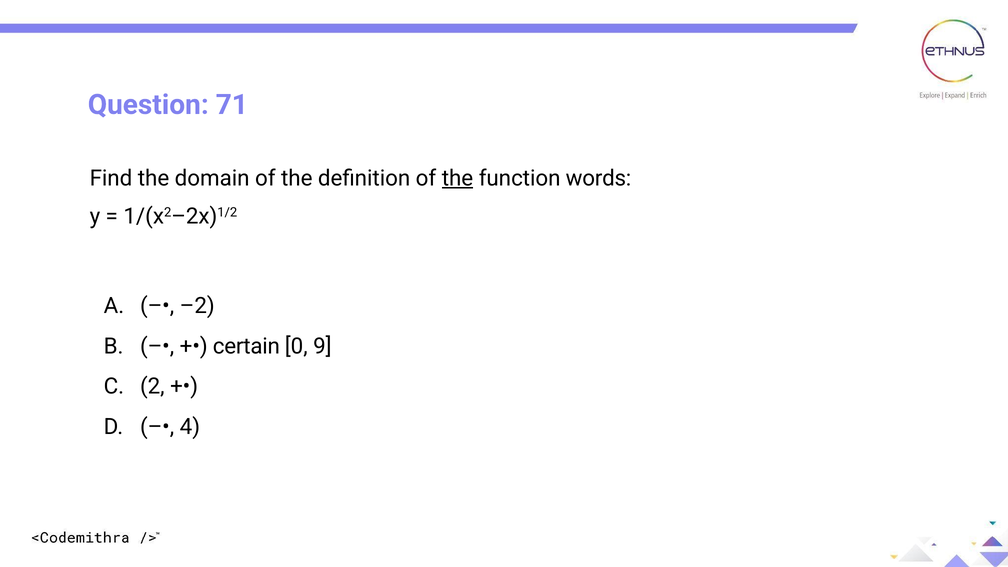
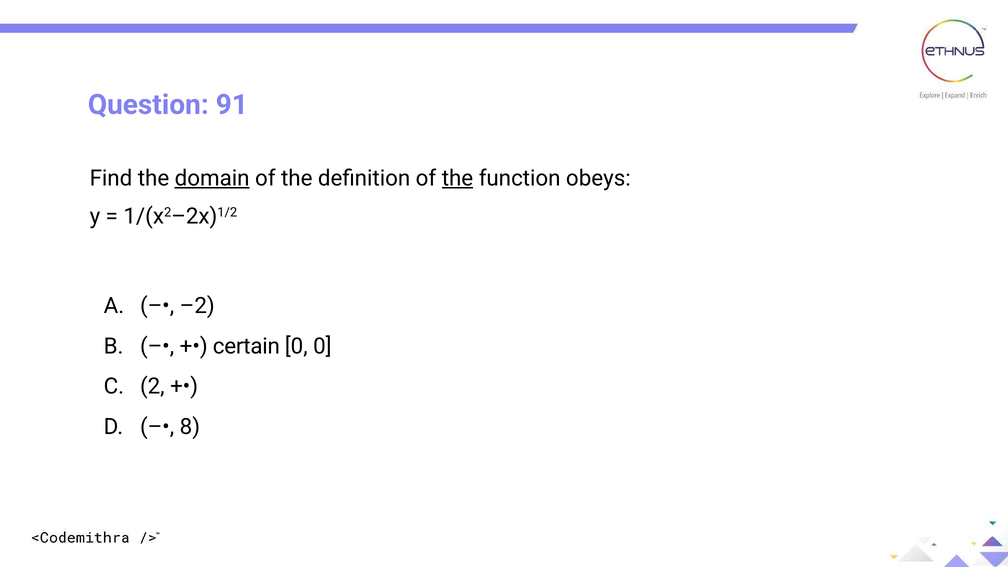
71: 71 -> 91
domain underline: none -> present
words: words -> obeys
0 9: 9 -> 0
4 at (190, 427): 4 -> 8
